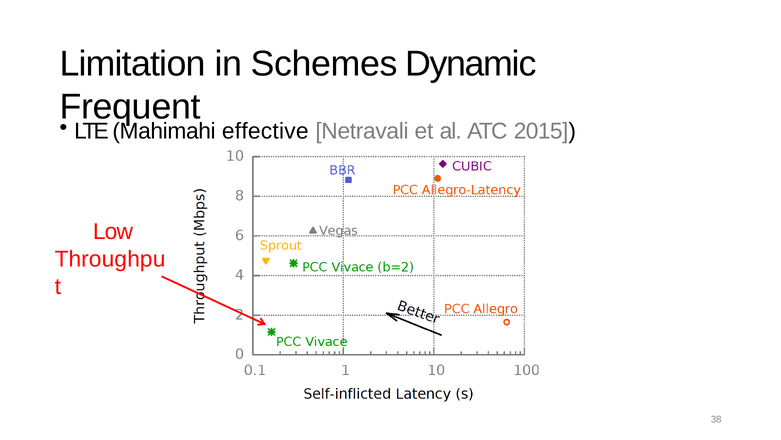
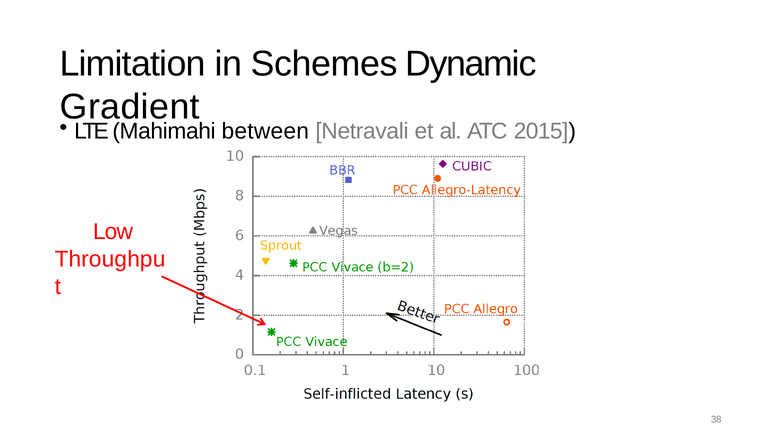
Frequent: Frequent -> Gradient
effective: effective -> between
